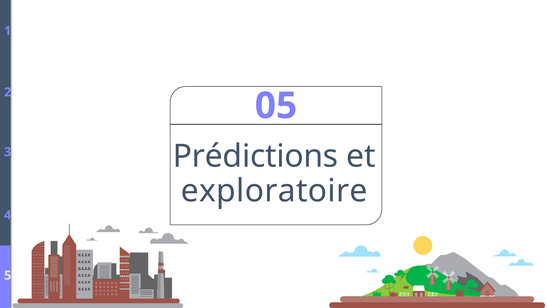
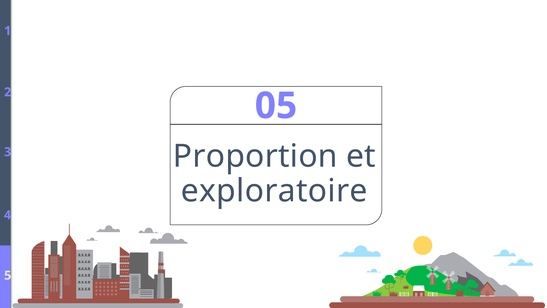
Prédictions: Prédictions -> Proportion
